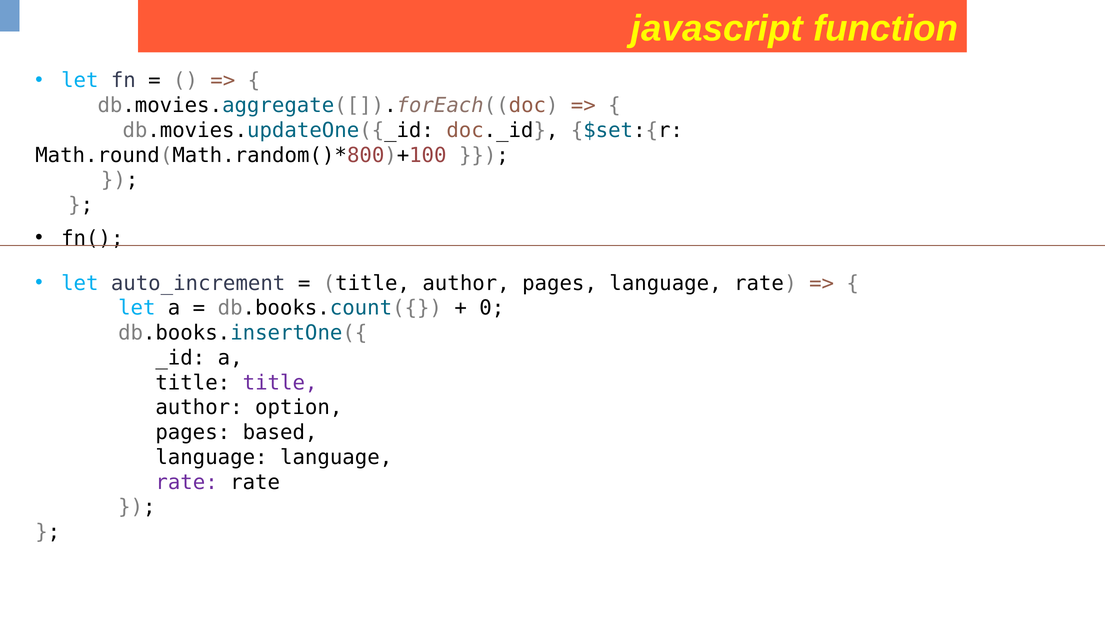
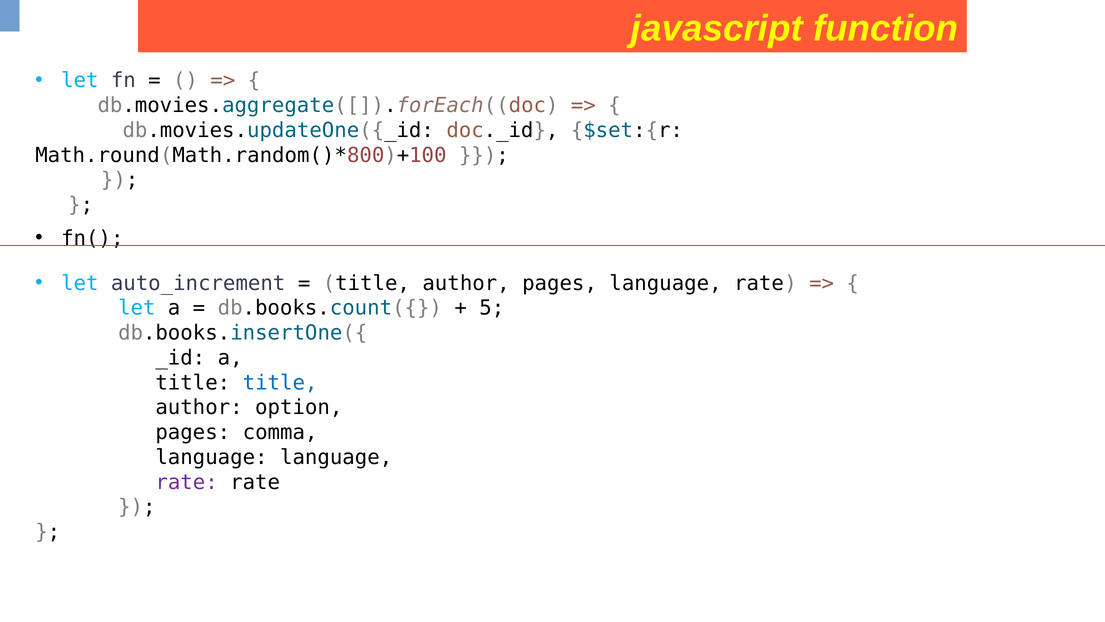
0: 0 -> 5
title at (280, 382) colour: purple -> blue
based: based -> comma
